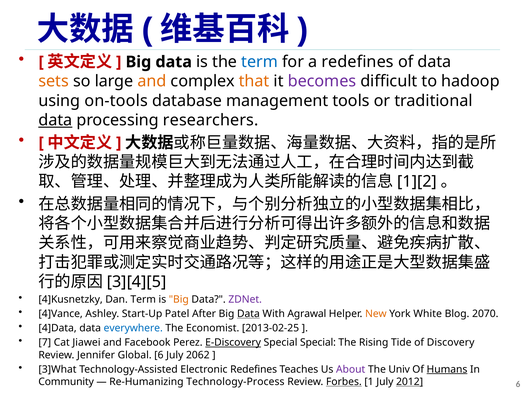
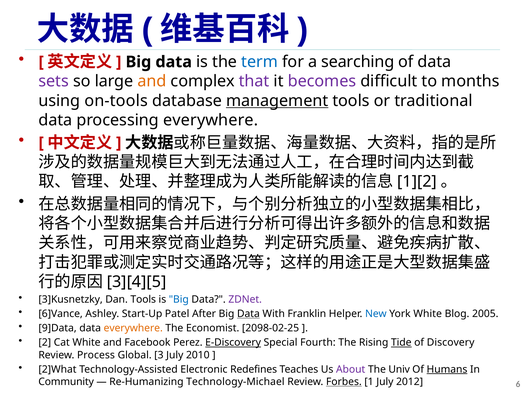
a redefines: redefines -> searching
sets colour: orange -> purple
that colour: orange -> purple
hadoop: hadoop -> months
management underline: none -> present
data at (55, 120) underline: present -> none
processing researchers: researchers -> everywhere
4]Kusnetzky: 4]Kusnetzky -> 3]Kusnetzky
Dan Term: Term -> Tools
Big at (179, 299) colour: orange -> blue
4]Vance: 4]Vance -> 6]Vance
Agrawal: Agrawal -> Franklin
New colour: orange -> blue
2070: 2070 -> 2005
4]Data: 4]Data -> 9]Data
everywhere at (133, 328) colour: blue -> orange
2013-02-25: 2013-02-25 -> 2098-02-25
7: 7 -> 2
Cat Jiawei: Jiawei -> White
Special Special: Special -> Fourth
Tide underline: none -> present
Jennifer: Jennifer -> Process
Global 6: 6 -> 3
2062: 2062 -> 2010
3]What: 3]What -> 2]What
Technology-Process: Technology-Process -> Technology-Michael
2012 underline: present -> none
